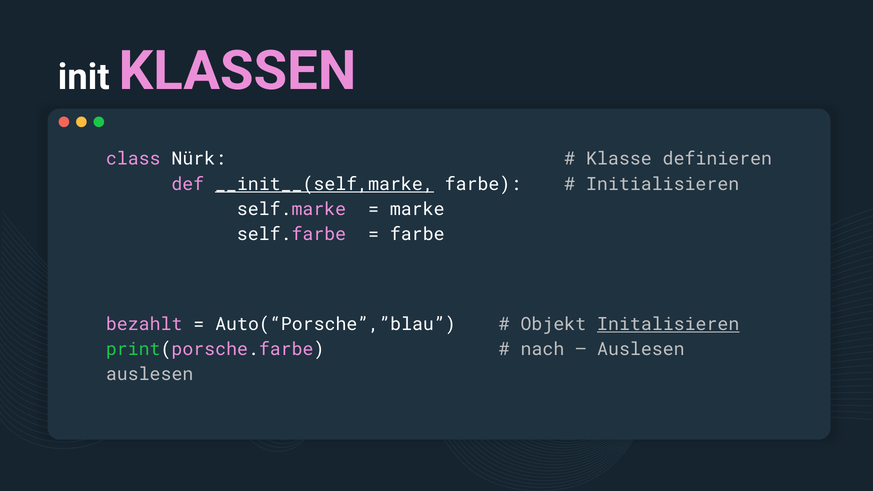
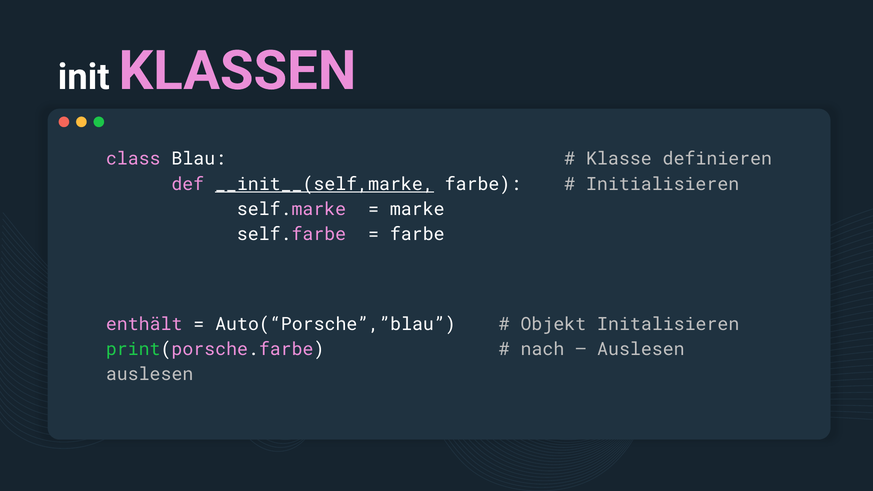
Nürk: Nürk -> Blau
bezahlt: bezahlt -> enthält
Initalisieren underline: present -> none
